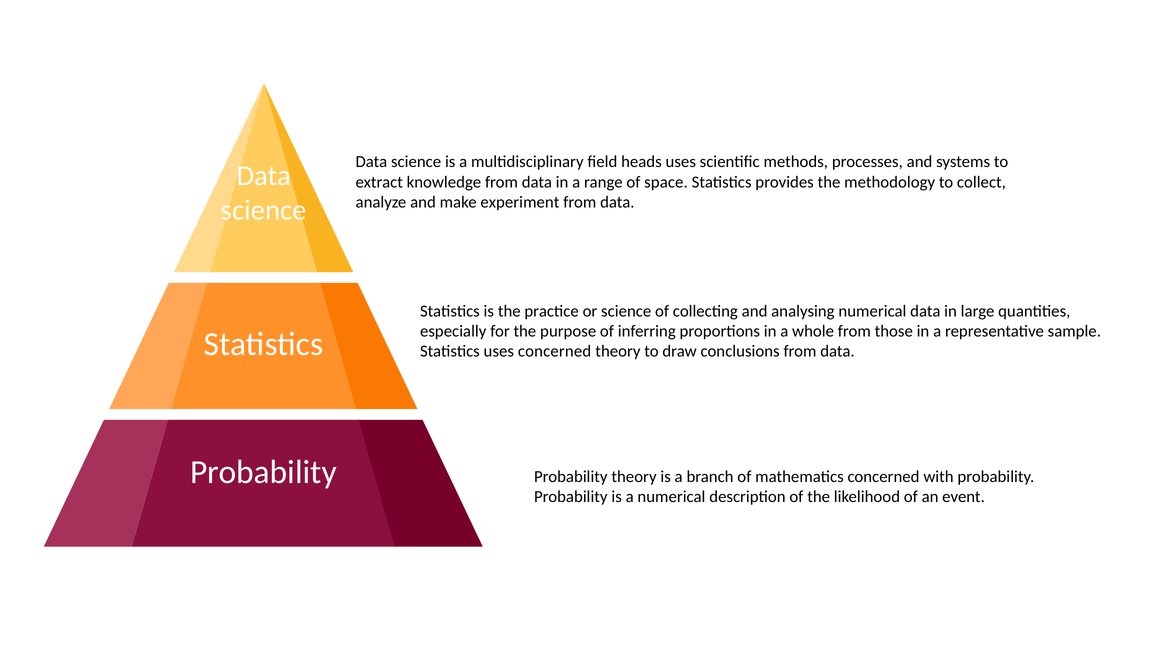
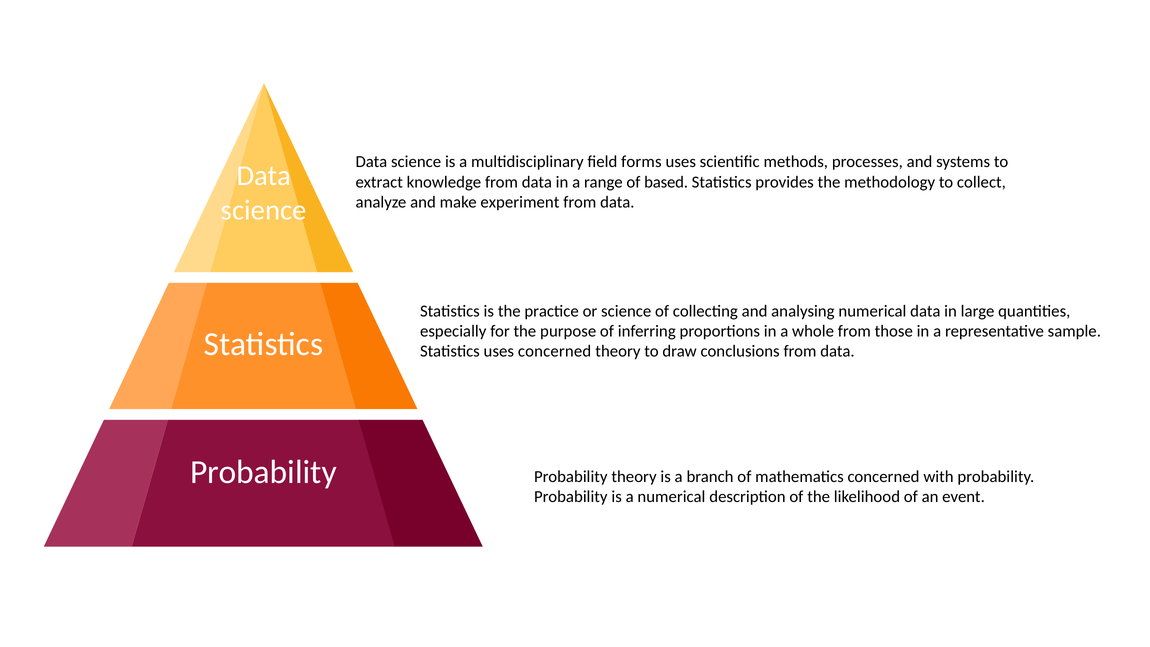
heads: heads -> forms
space: space -> based
